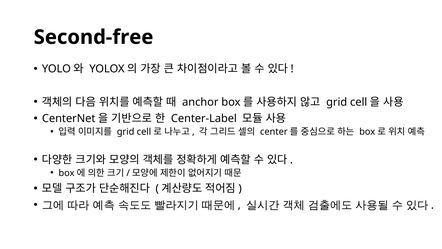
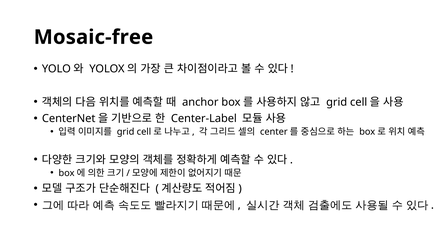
Second-free: Second-free -> Mosaic-free
